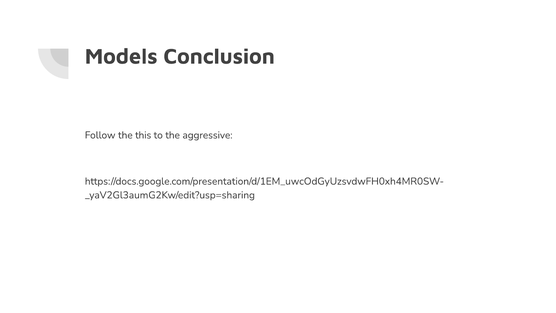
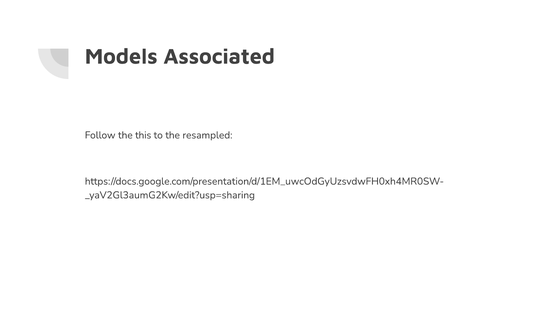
Conclusion: Conclusion -> Associated
aggressive: aggressive -> resampled
